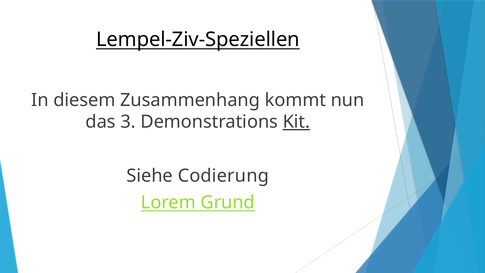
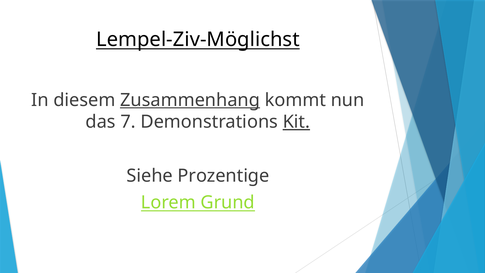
Lempel-Ziv-Speziellen: Lempel-Ziv-Speziellen -> Lempel-Ziv-Möglichst
Zusammenhang underline: none -> present
3: 3 -> 7
Codierung: Codierung -> Prozentige
